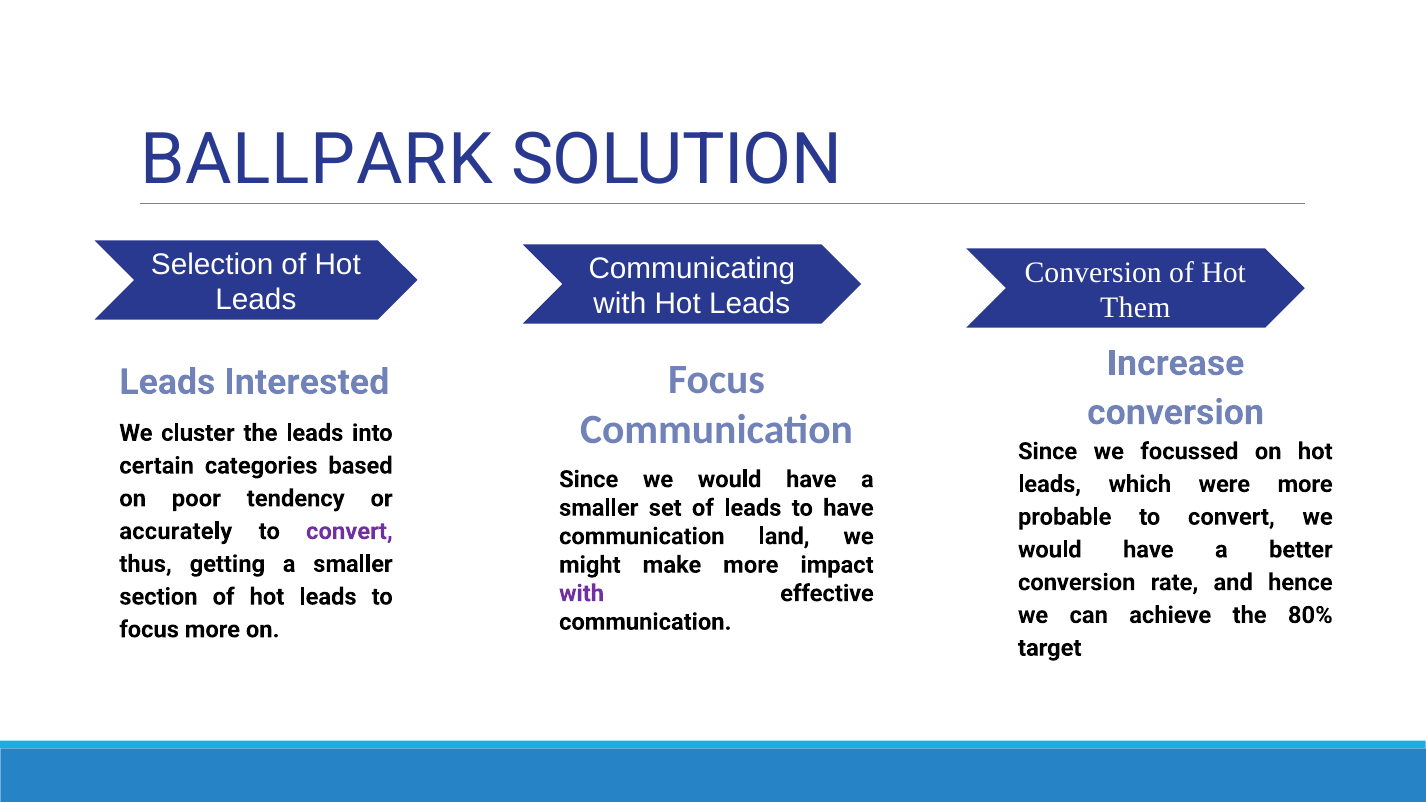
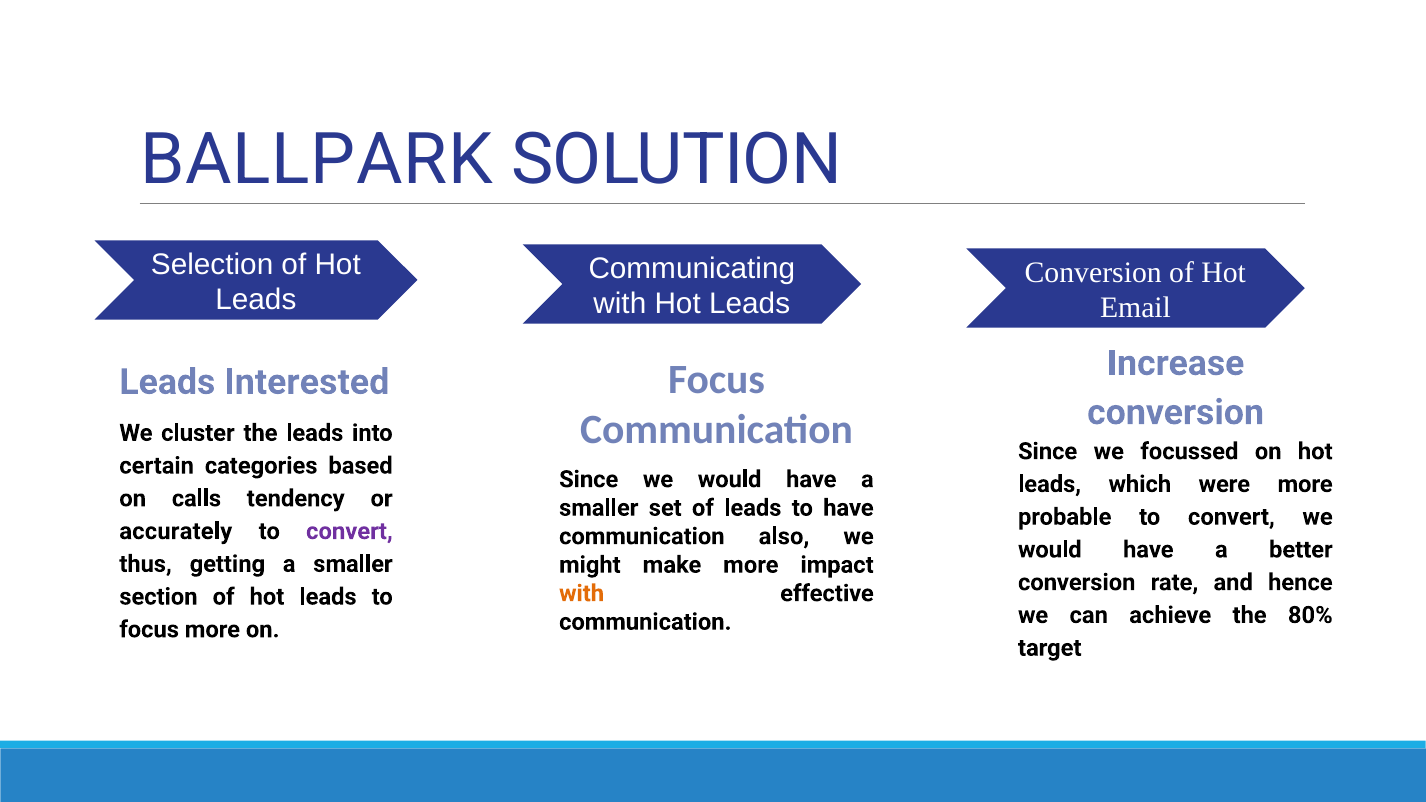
Them: Them -> Email
poor: poor -> calls
land: land -> also
with at (582, 593) colour: purple -> orange
